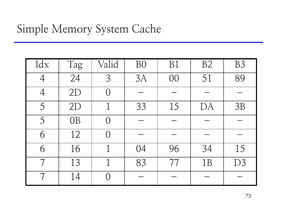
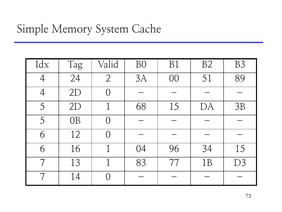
3: 3 -> 2
33: 33 -> 68
